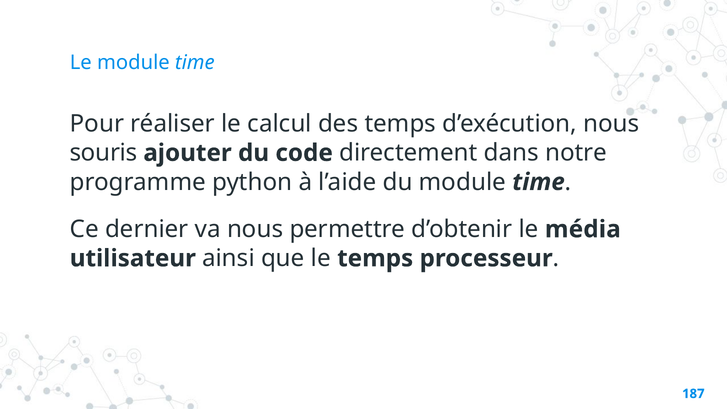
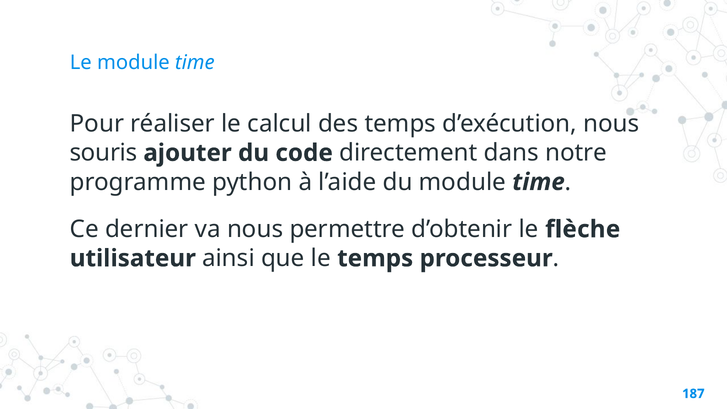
média: média -> flèche
